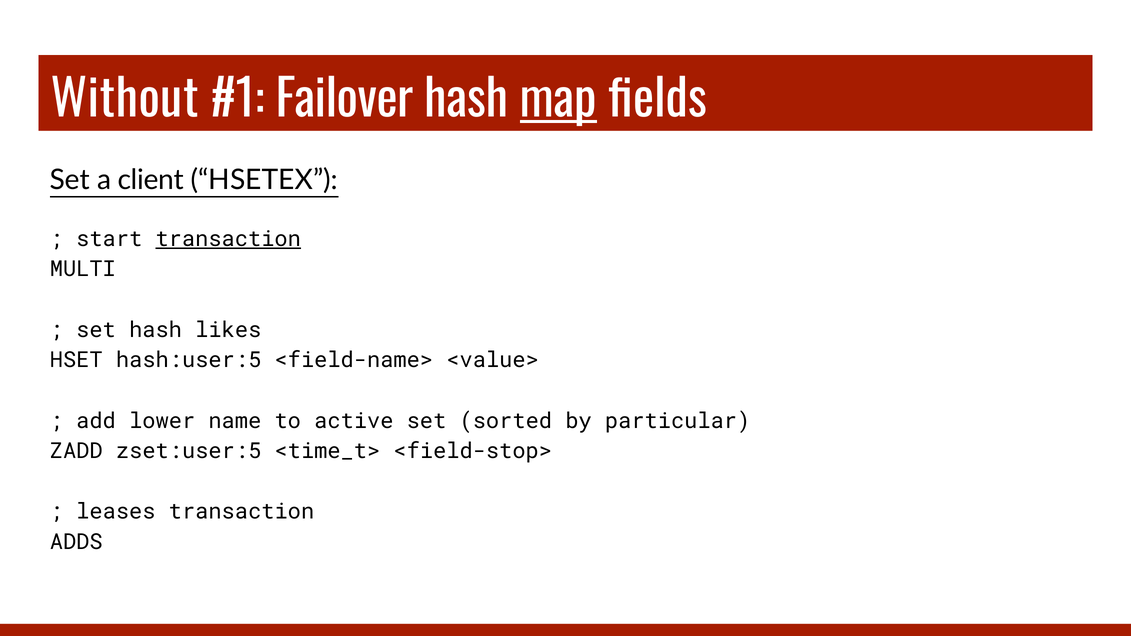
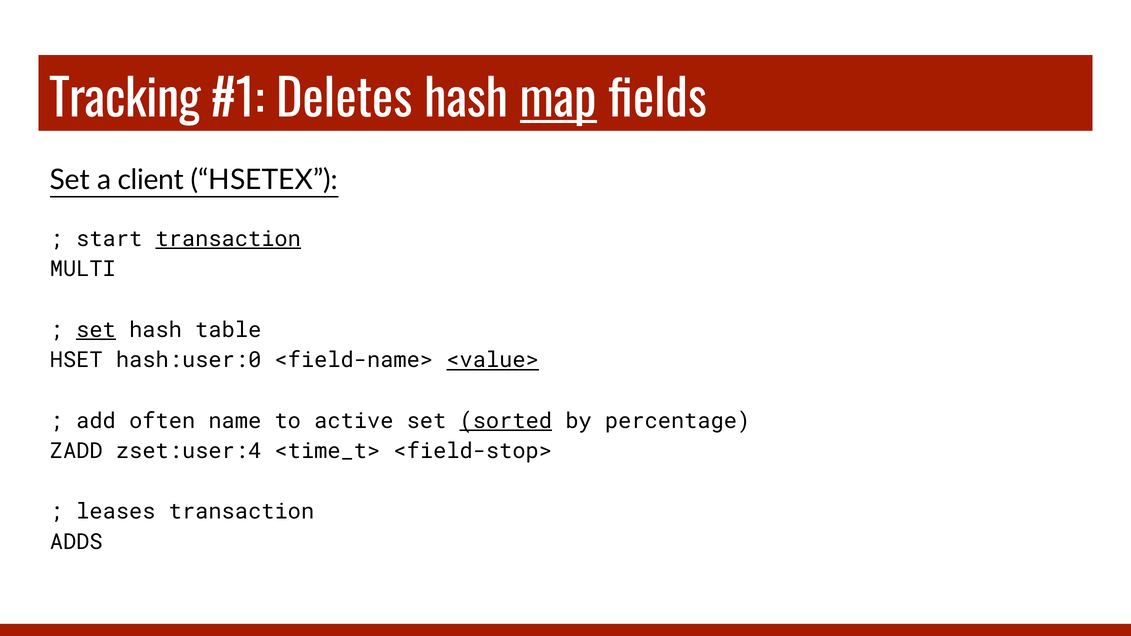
Without: Without -> Tracking
Failover: Failover -> Deletes
set at (96, 330) underline: none -> present
likes: likes -> table
hash:user:5: hash:user:5 -> hash:user:0
<value> underline: none -> present
lower: lower -> often
sorted underline: none -> present
particular: particular -> percentage
zset:user:5: zset:user:5 -> zset:user:4
